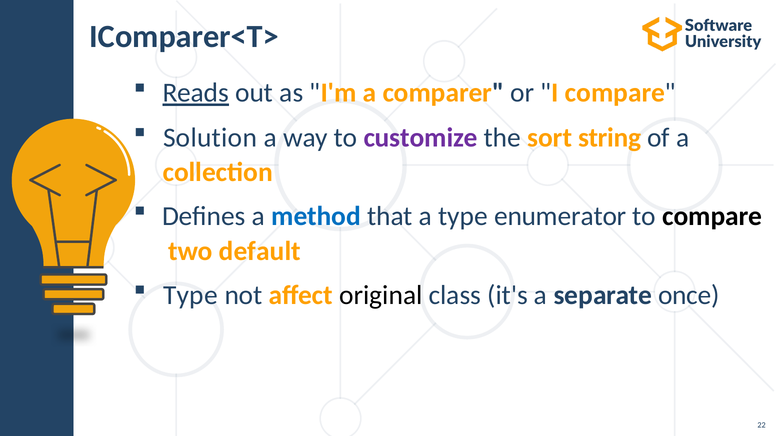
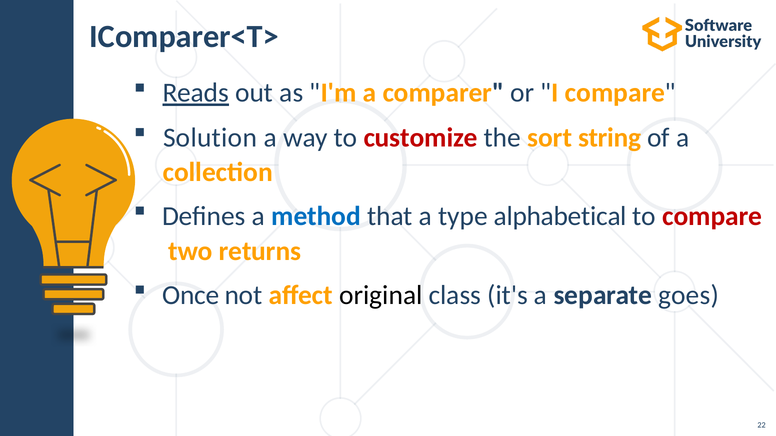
customize colour: purple -> red
enumerator: enumerator -> alphabetical
compare at (712, 217) colour: black -> red
default: default -> returns
Type at (190, 296): Type -> Once
once: once -> goes
